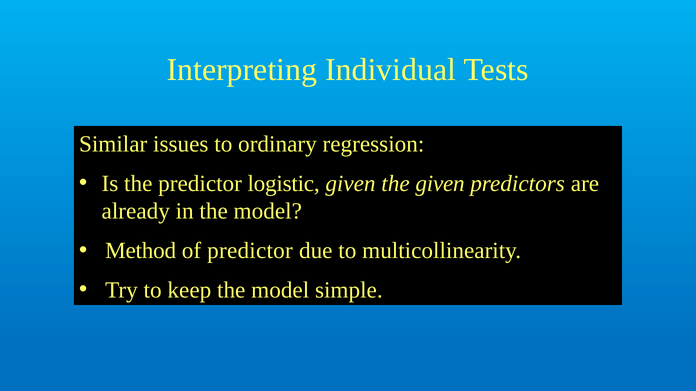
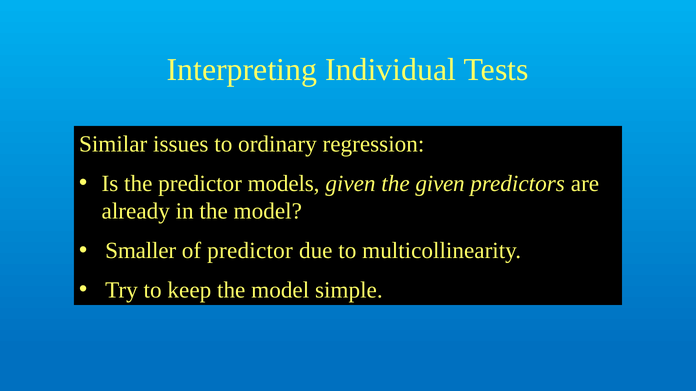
logistic: logistic -> models
Method: Method -> Smaller
